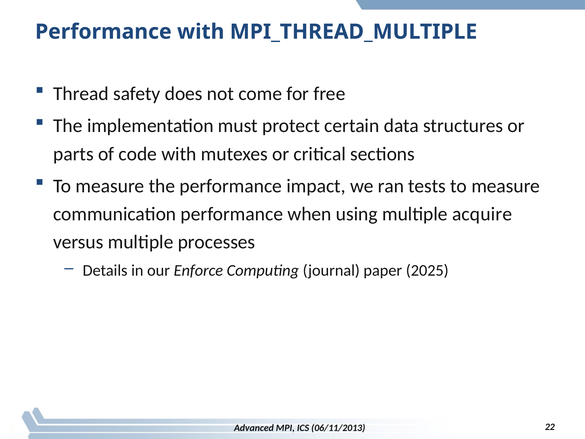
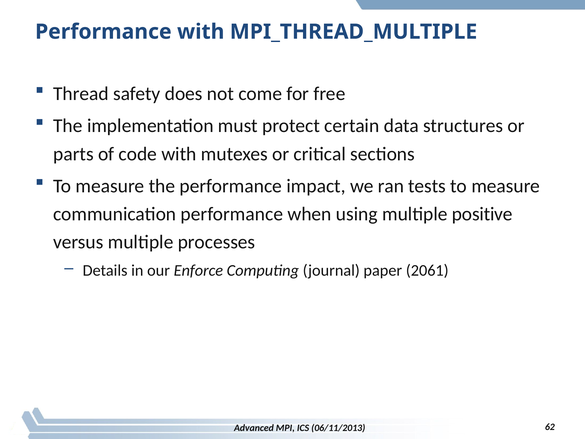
acquire: acquire -> positive
2025: 2025 -> 2061
22: 22 -> 62
